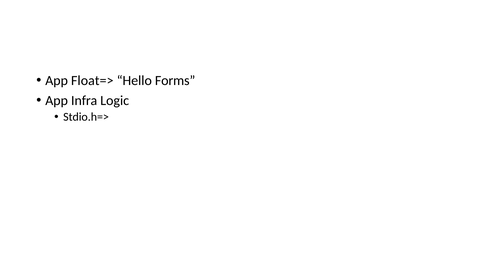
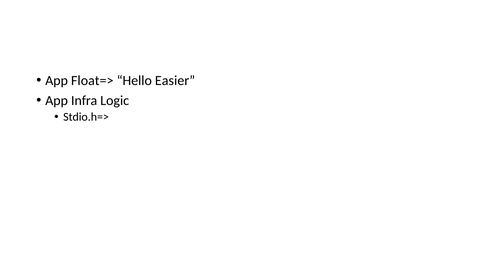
Forms: Forms -> Easier
